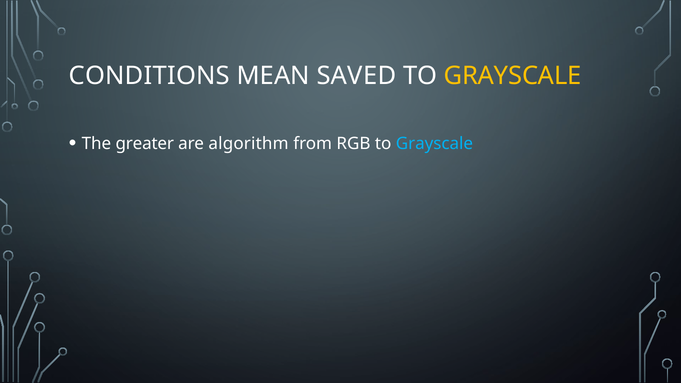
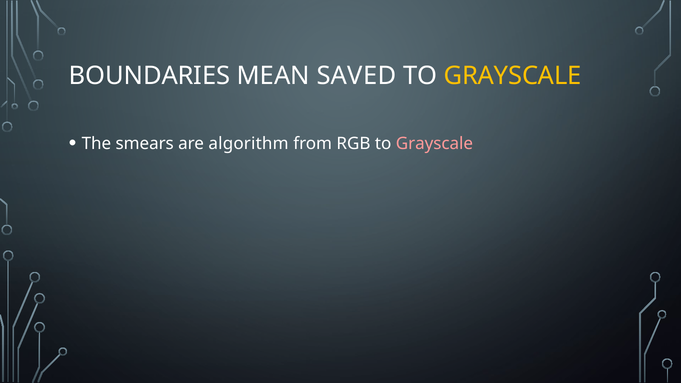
CONDITIONS: CONDITIONS -> BOUNDARIES
greater: greater -> smears
Grayscale at (434, 144) colour: light blue -> pink
